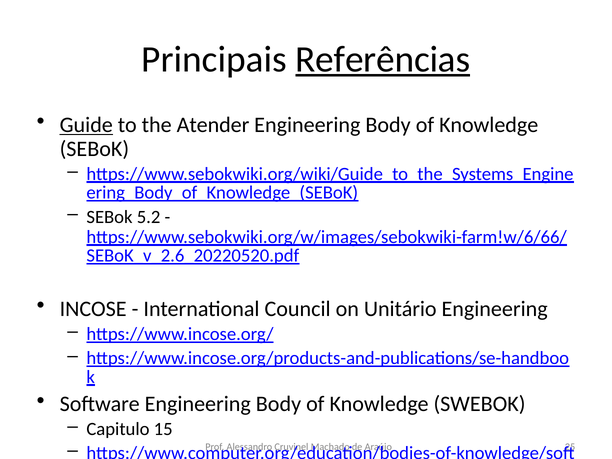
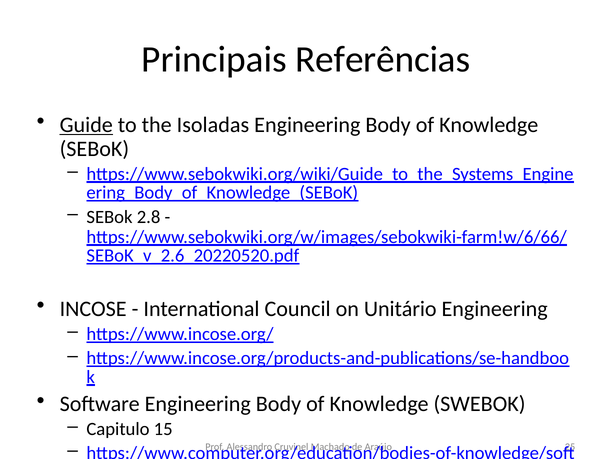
Referências underline: present -> none
Atender: Atender -> Isoladas
5.2: 5.2 -> 2.8
